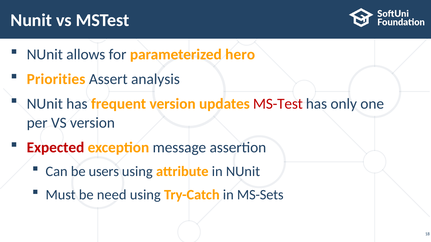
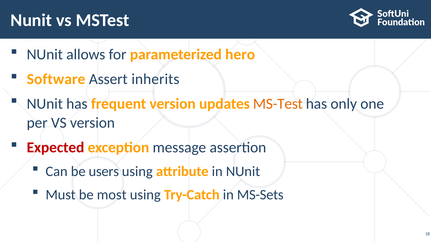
Priorities: Priorities -> Software
analysis: analysis -> inherits
MS-Test colour: red -> orange
need: need -> most
